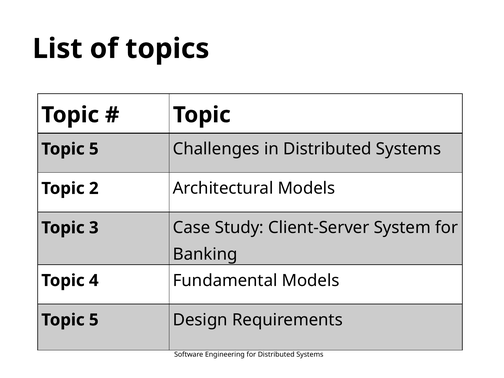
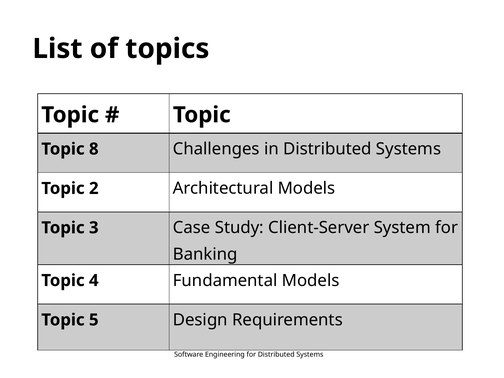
5 at (94, 149): 5 -> 8
